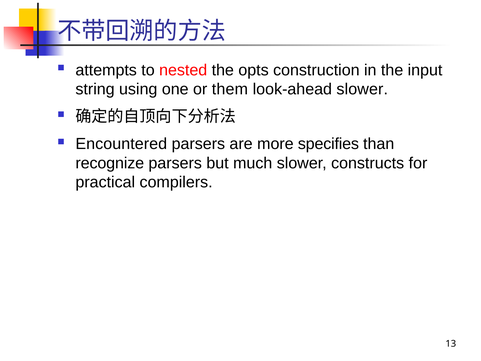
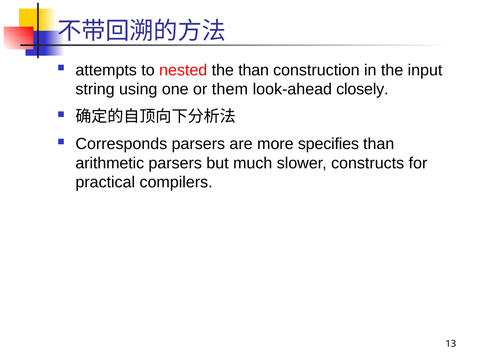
the opts: opts -> than
look-ahead slower: slower -> closely
Encountered: Encountered -> Corresponds
recognize: recognize -> arithmetic
